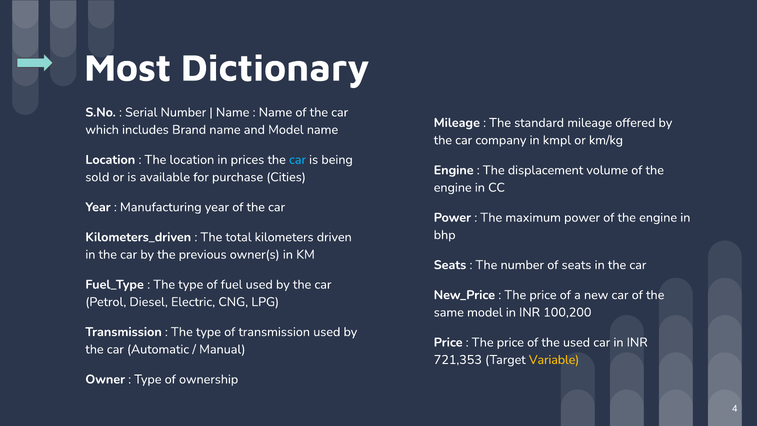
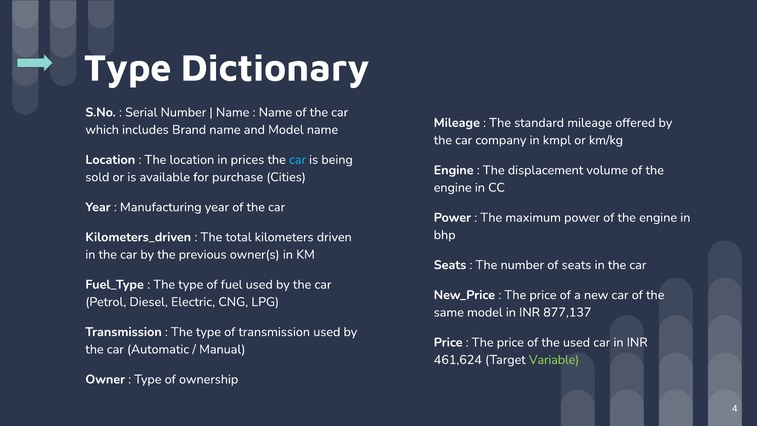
Most at (128, 68): Most -> Type
100,200: 100,200 -> 877,137
721,353: 721,353 -> 461,624
Variable colour: yellow -> light green
